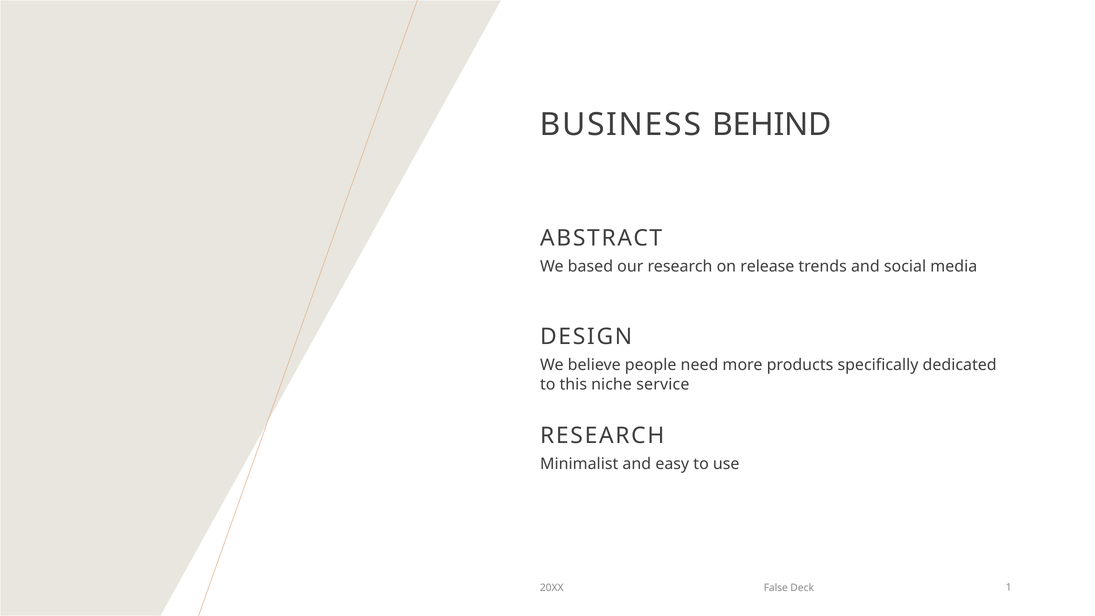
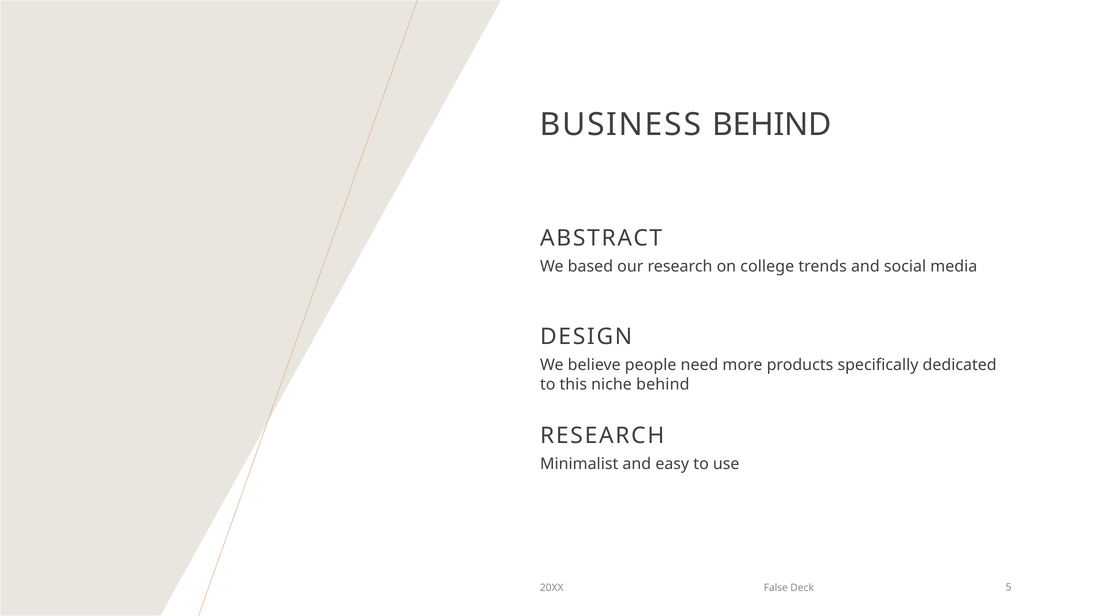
release: release -> college
niche service: service -> behind
1: 1 -> 5
